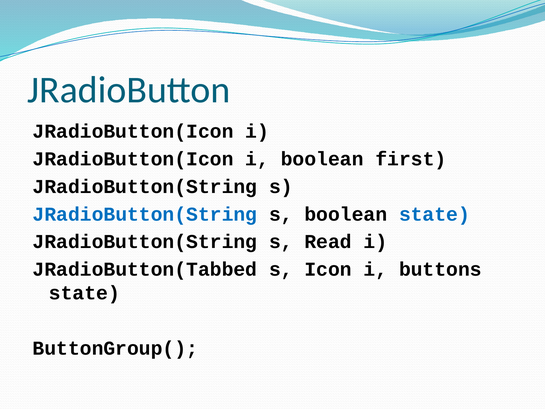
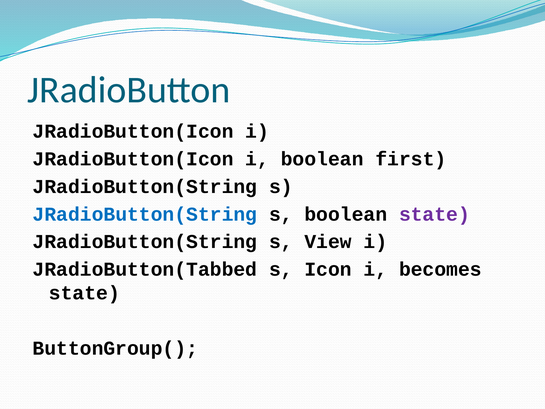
state at (434, 214) colour: blue -> purple
Read: Read -> View
buttons: buttons -> becomes
